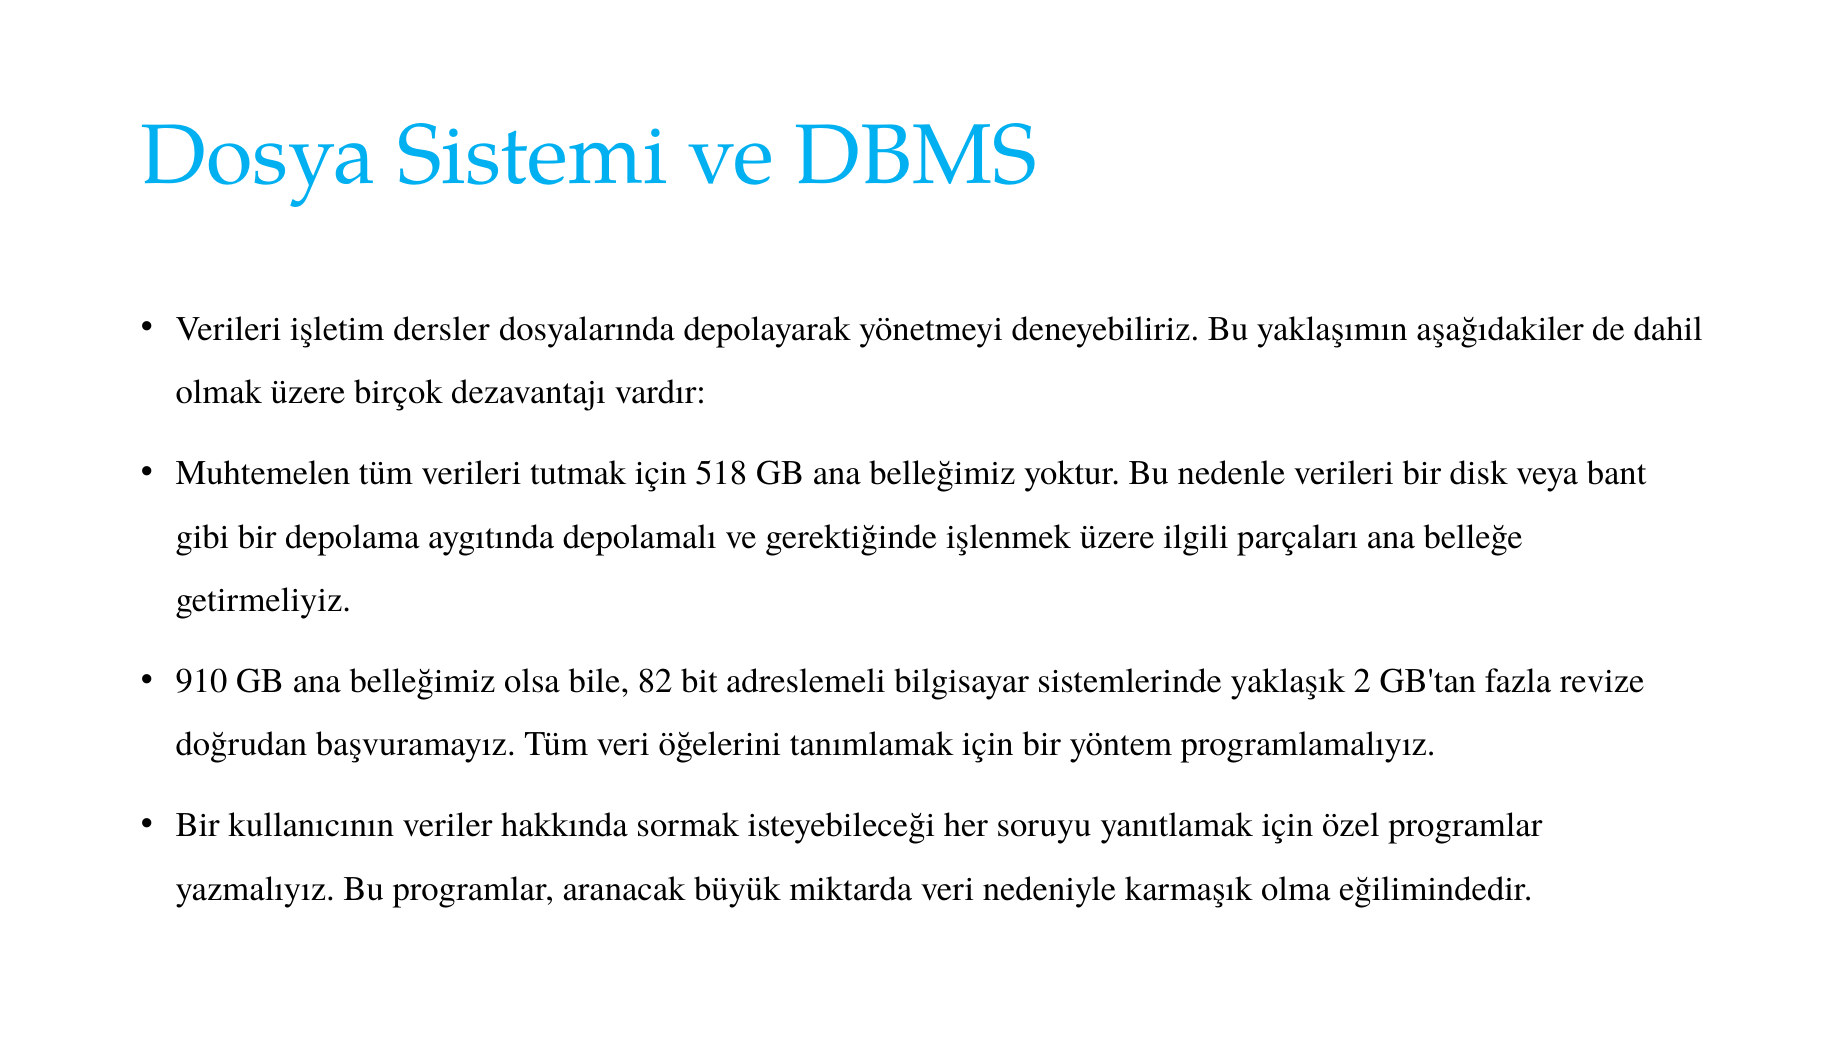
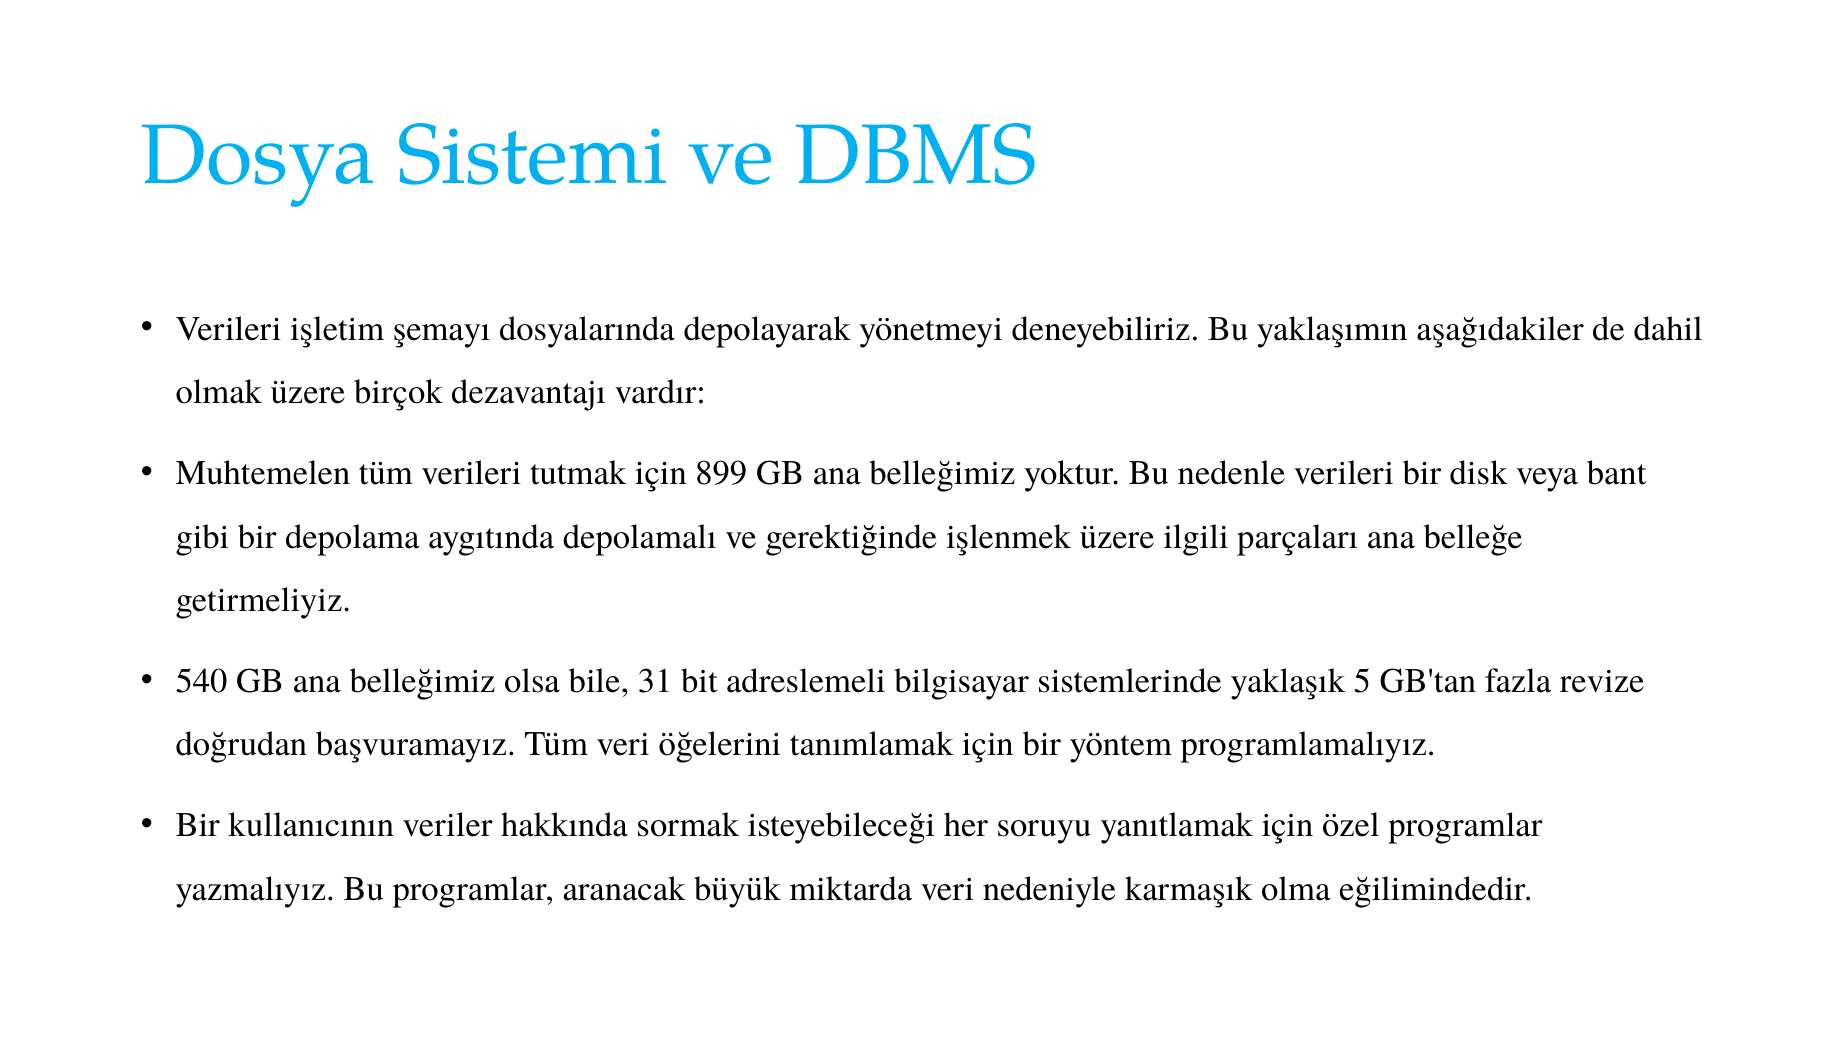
dersler: dersler -> şemayı
518: 518 -> 899
910: 910 -> 540
82: 82 -> 31
2: 2 -> 5
